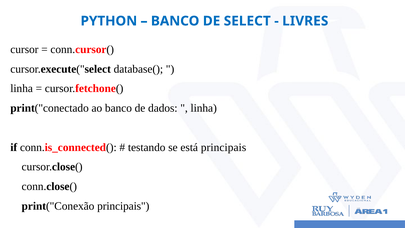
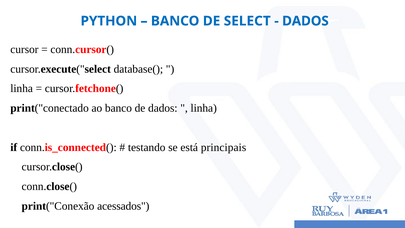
LIVRES at (305, 21): LIVRES -> DADOS
print("Conexão principais: principais -> acessados
